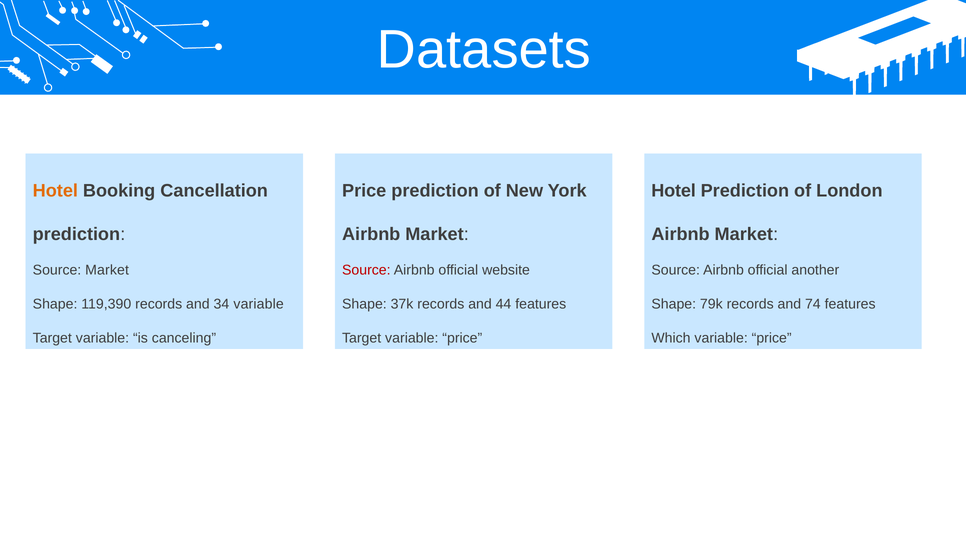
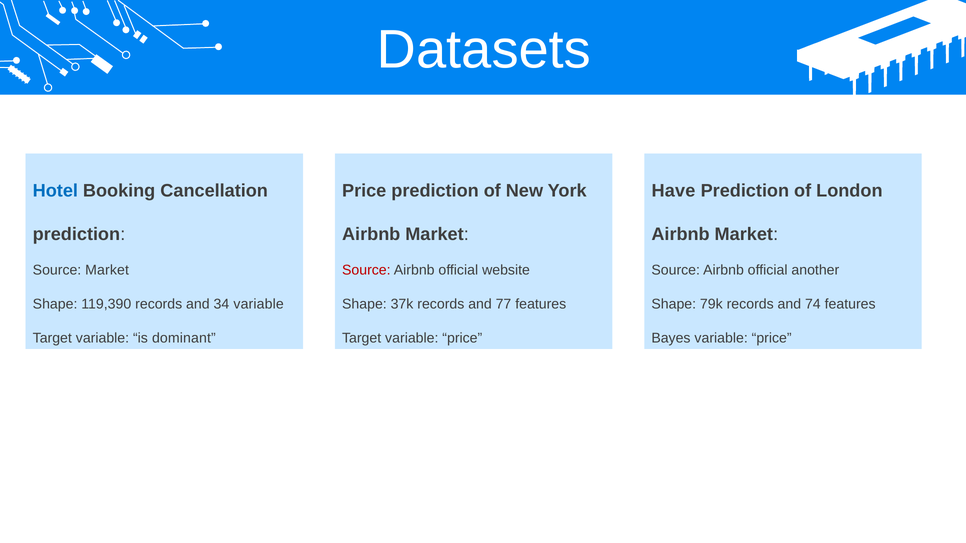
Hotel at (55, 191) colour: orange -> blue
Hotel at (674, 191): Hotel -> Have
44: 44 -> 77
canceling: canceling -> dominant
Which: Which -> Bayes
